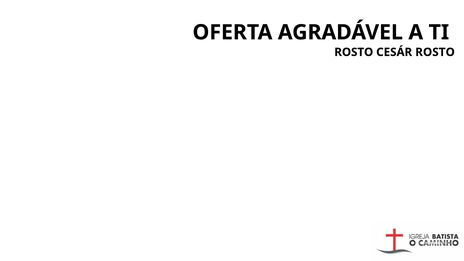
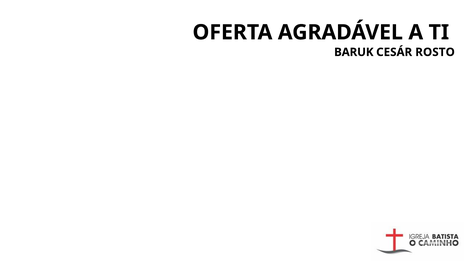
ROSTO at (354, 52): ROSTO -> BARUK
